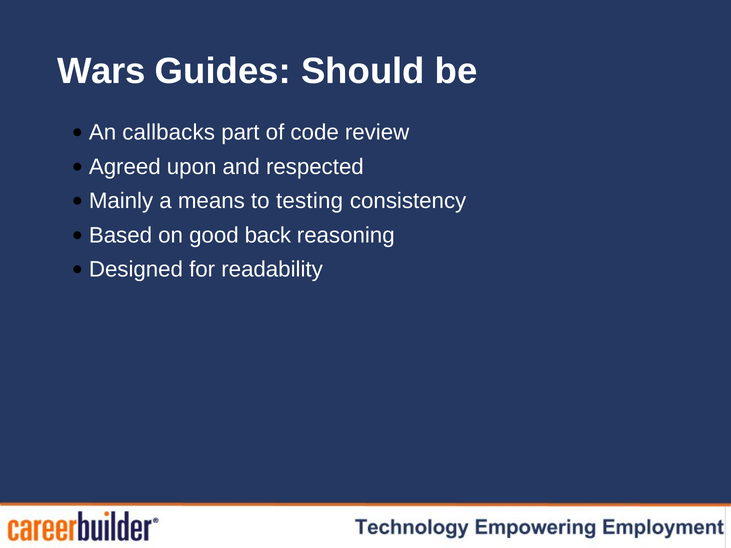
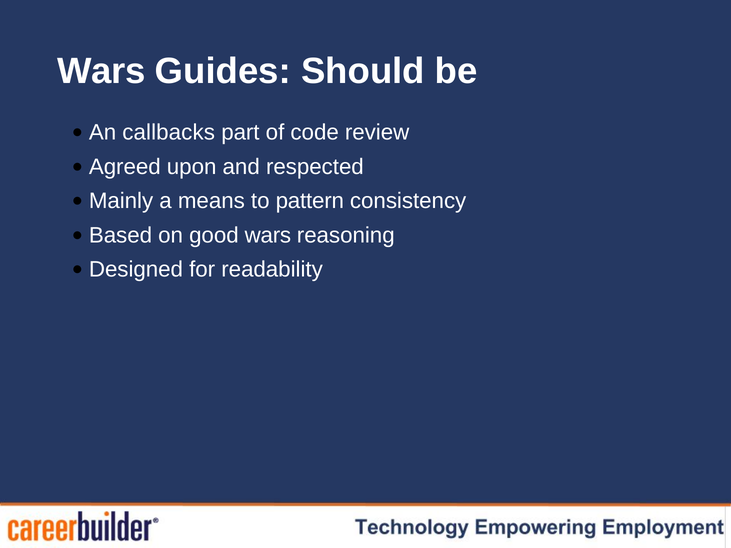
testing: testing -> pattern
good back: back -> wars
